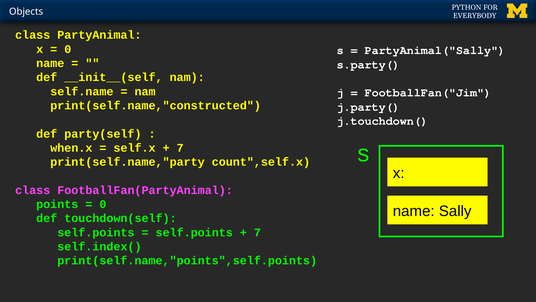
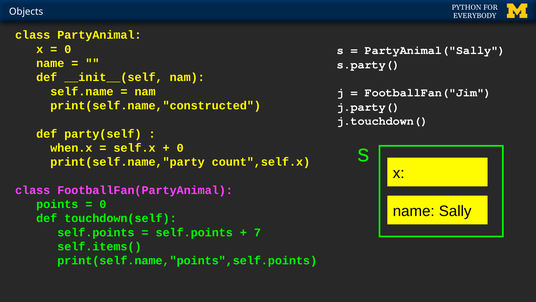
7 at (180, 148): 7 -> 0
self.index(: self.index( -> self.items(
